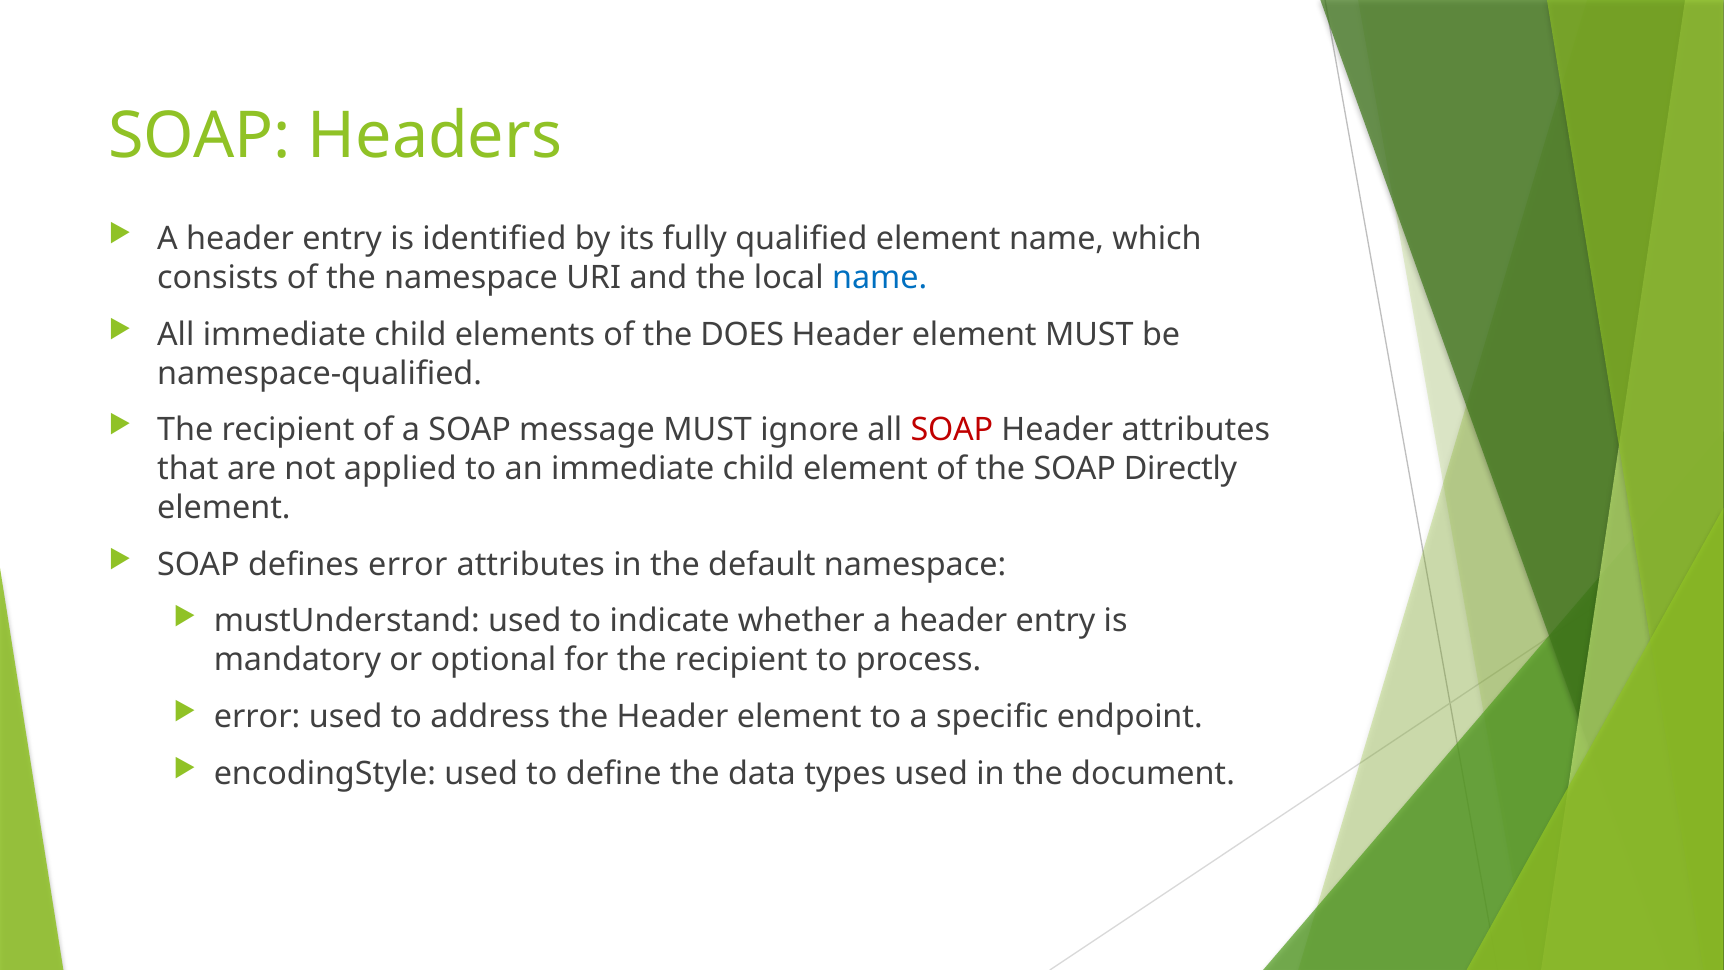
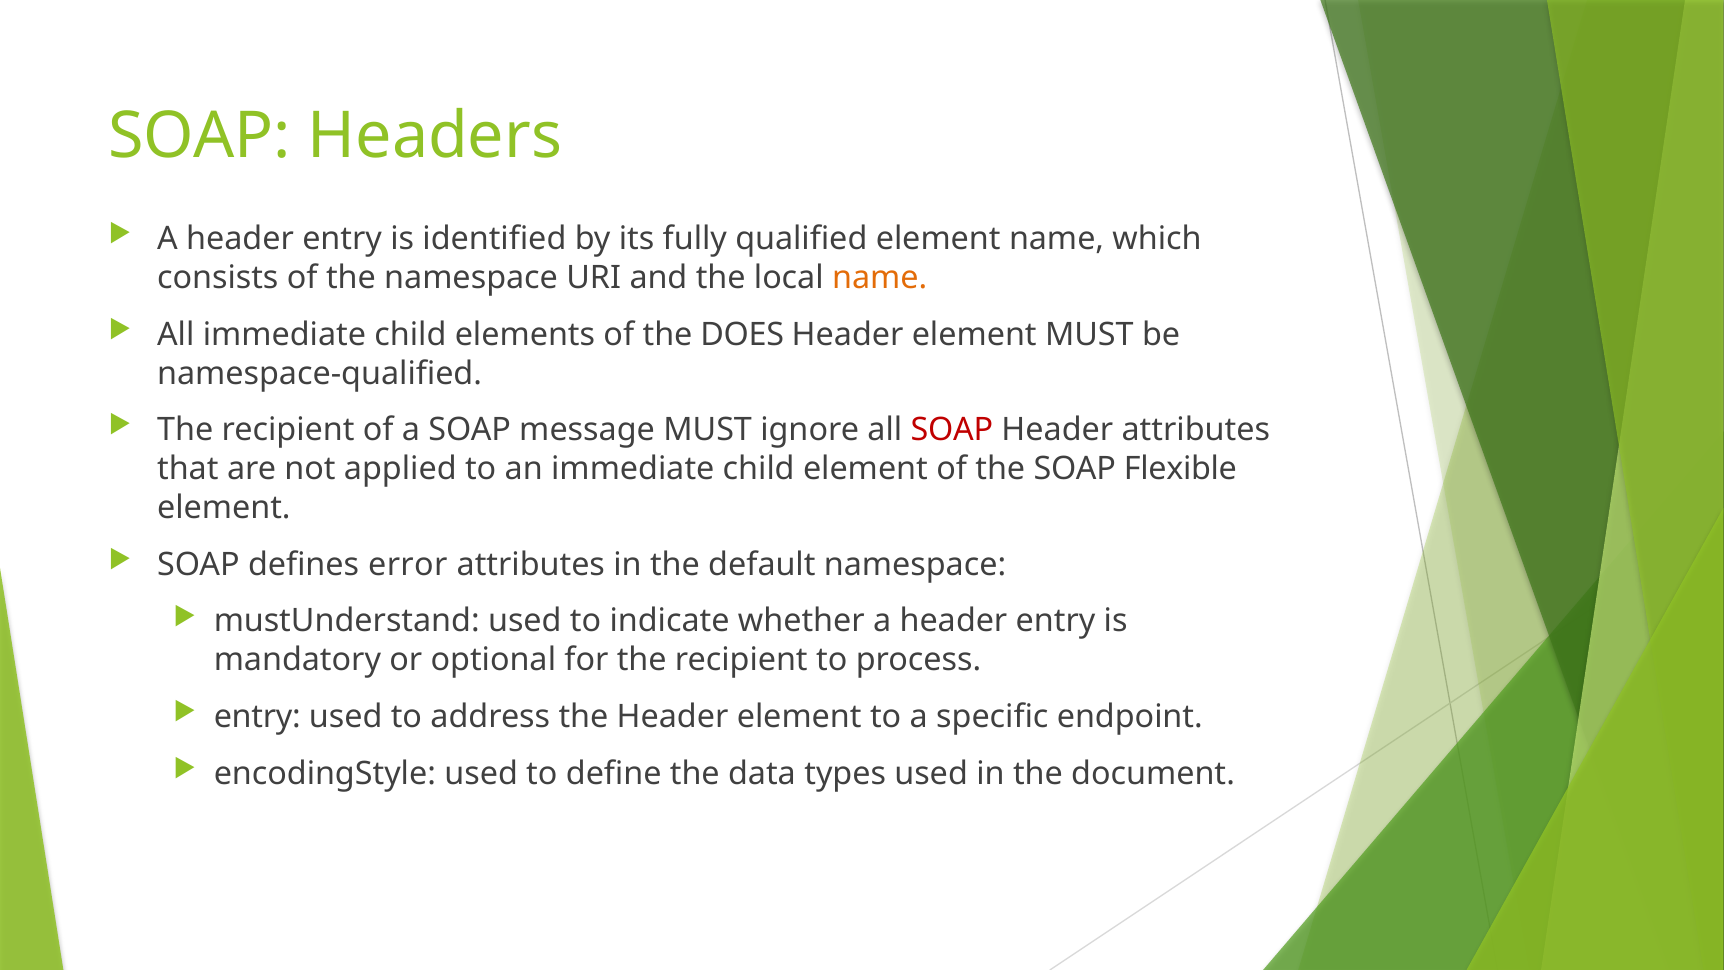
name at (880, 278) colour: blue -> orange
Directly: Directly -> Flexible
error at (257, 717): error -> entry
